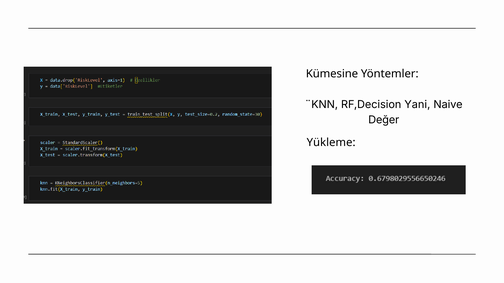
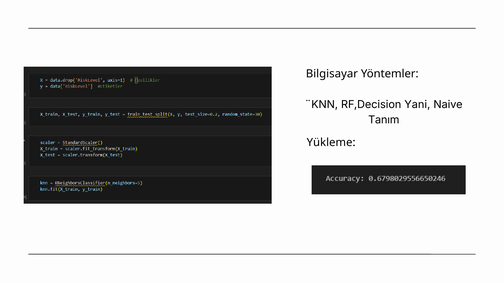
Kümesine: Kümesine -> Bilgisayar
Değer: Değer -> Tanım
